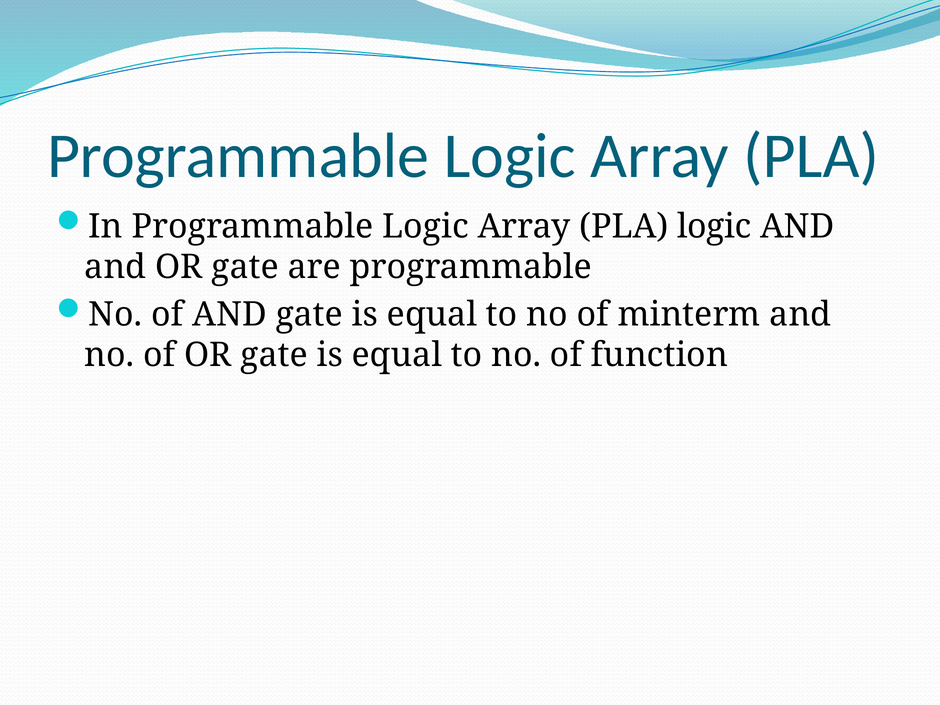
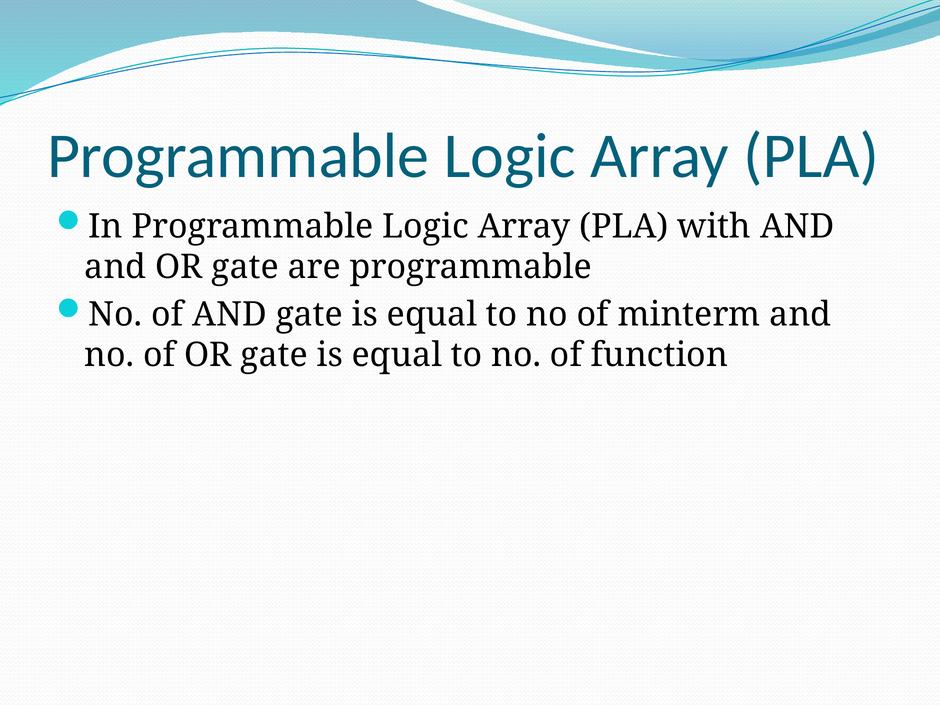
PLA logic: logic -> with
